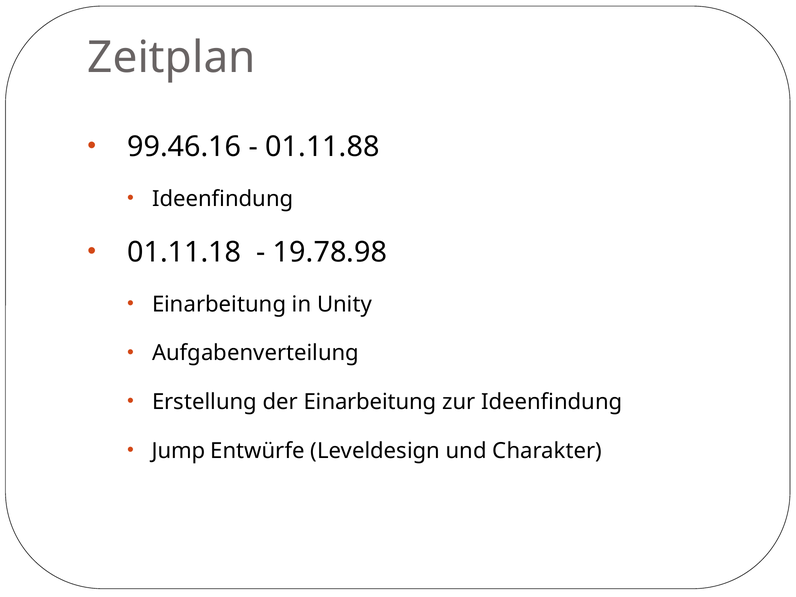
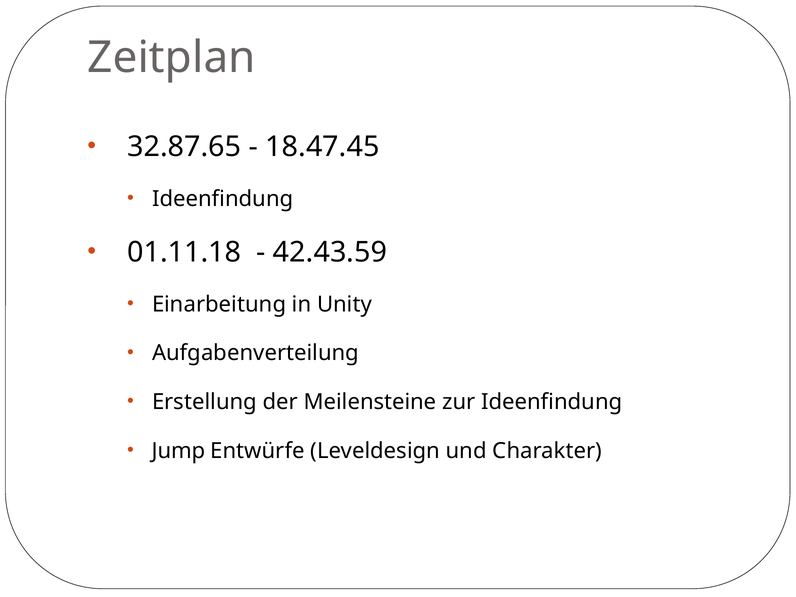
99.46.16: 99.46.16 -> 32.87.65
01.11.88: 01.11.88 -> 18.47.45
19.78.98: 19.78.98 -> 42.43.59
der Einarbeitung: Einarbeitung -> Meilensteine
